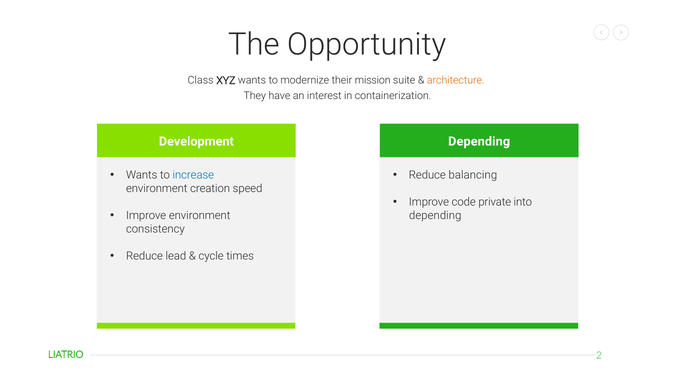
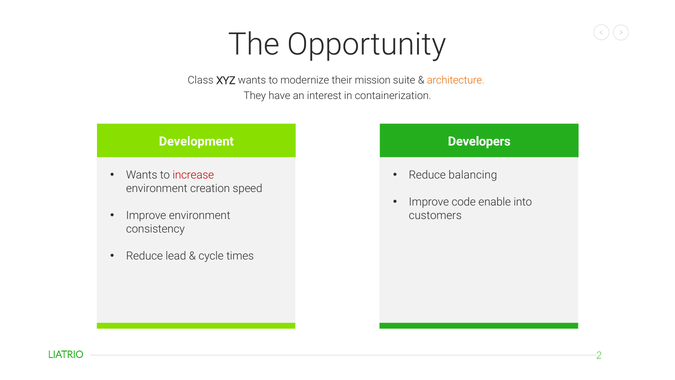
Depending at (479, 141): Depending -> Developers
increase colour: blue -> red
private: private -> enable
depending at (435, 215): depending -> customers
